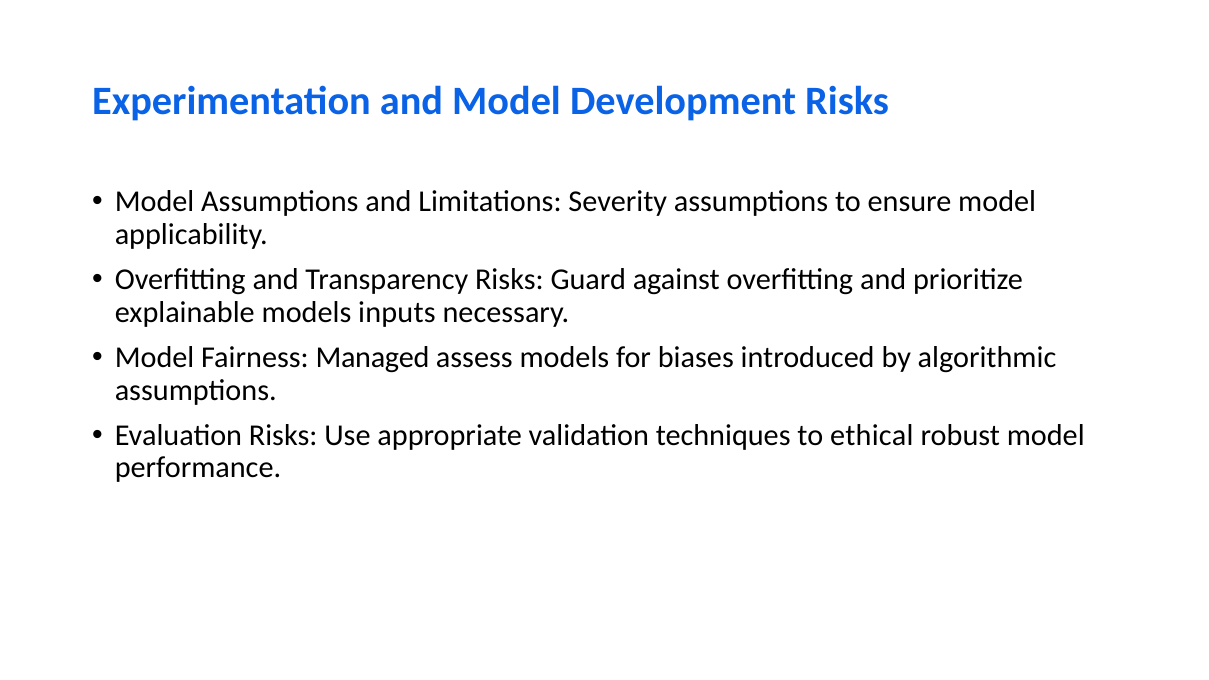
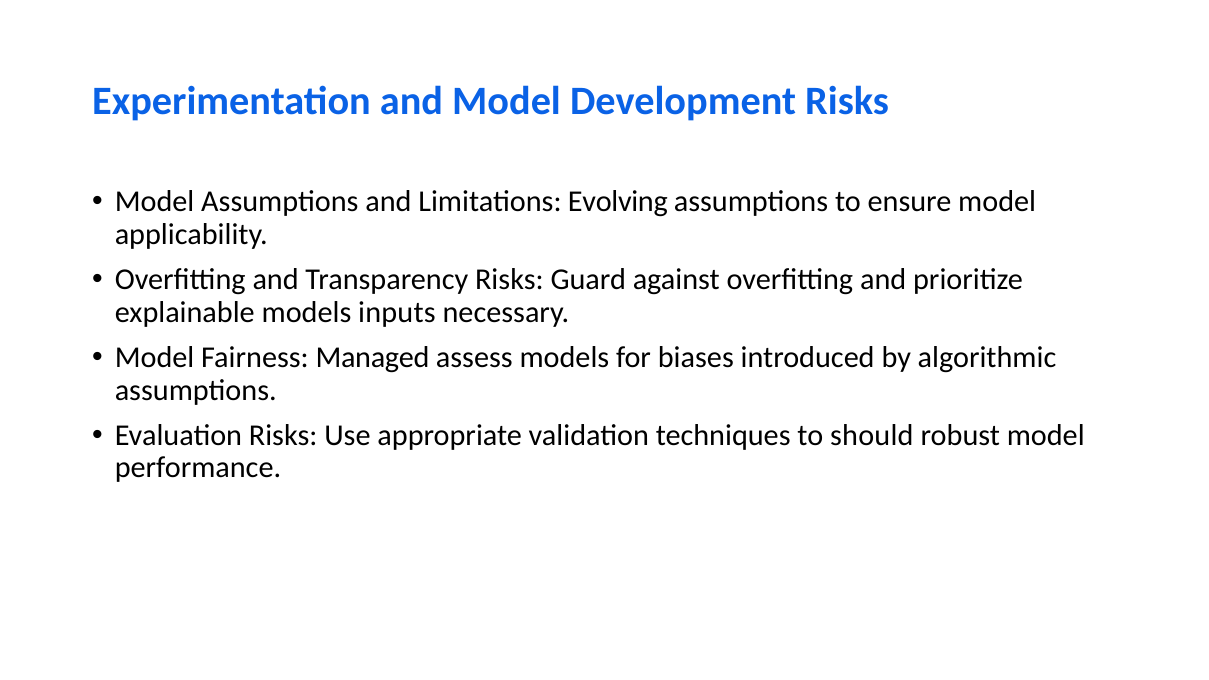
Severity: Severity -> Evolving
ethical: ethical -> should
